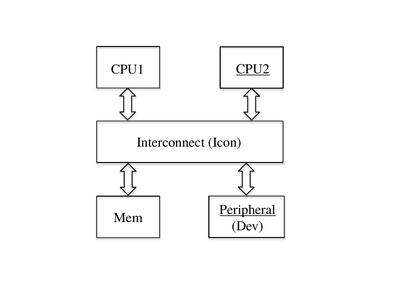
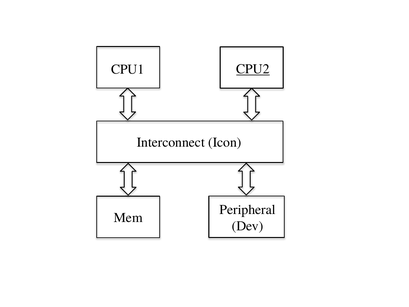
Peripheral underline: present -> none
